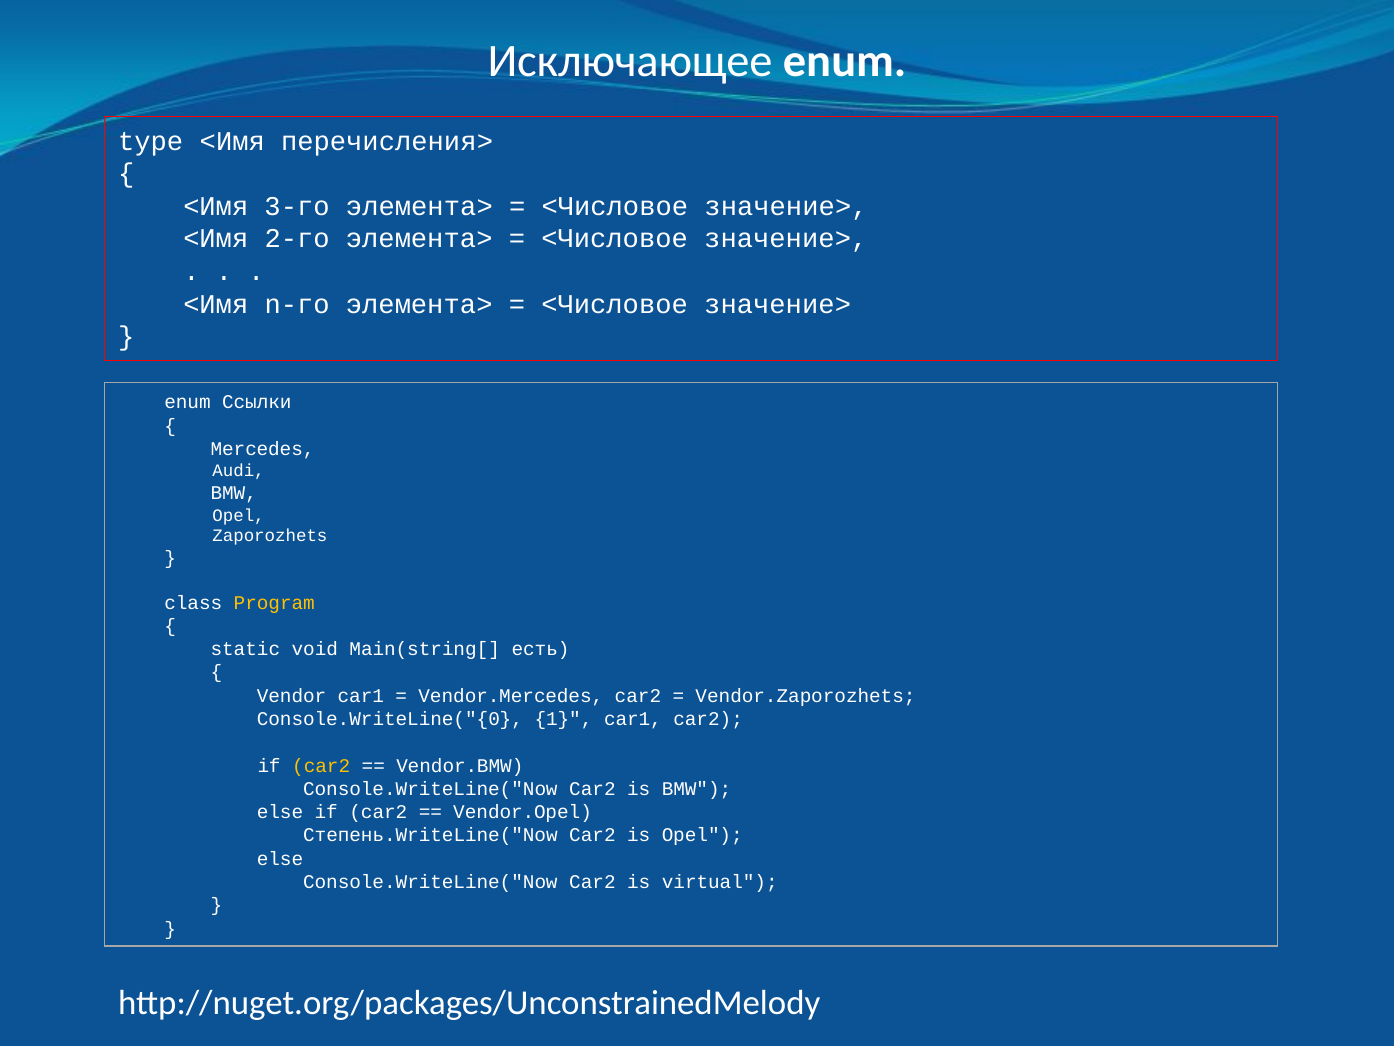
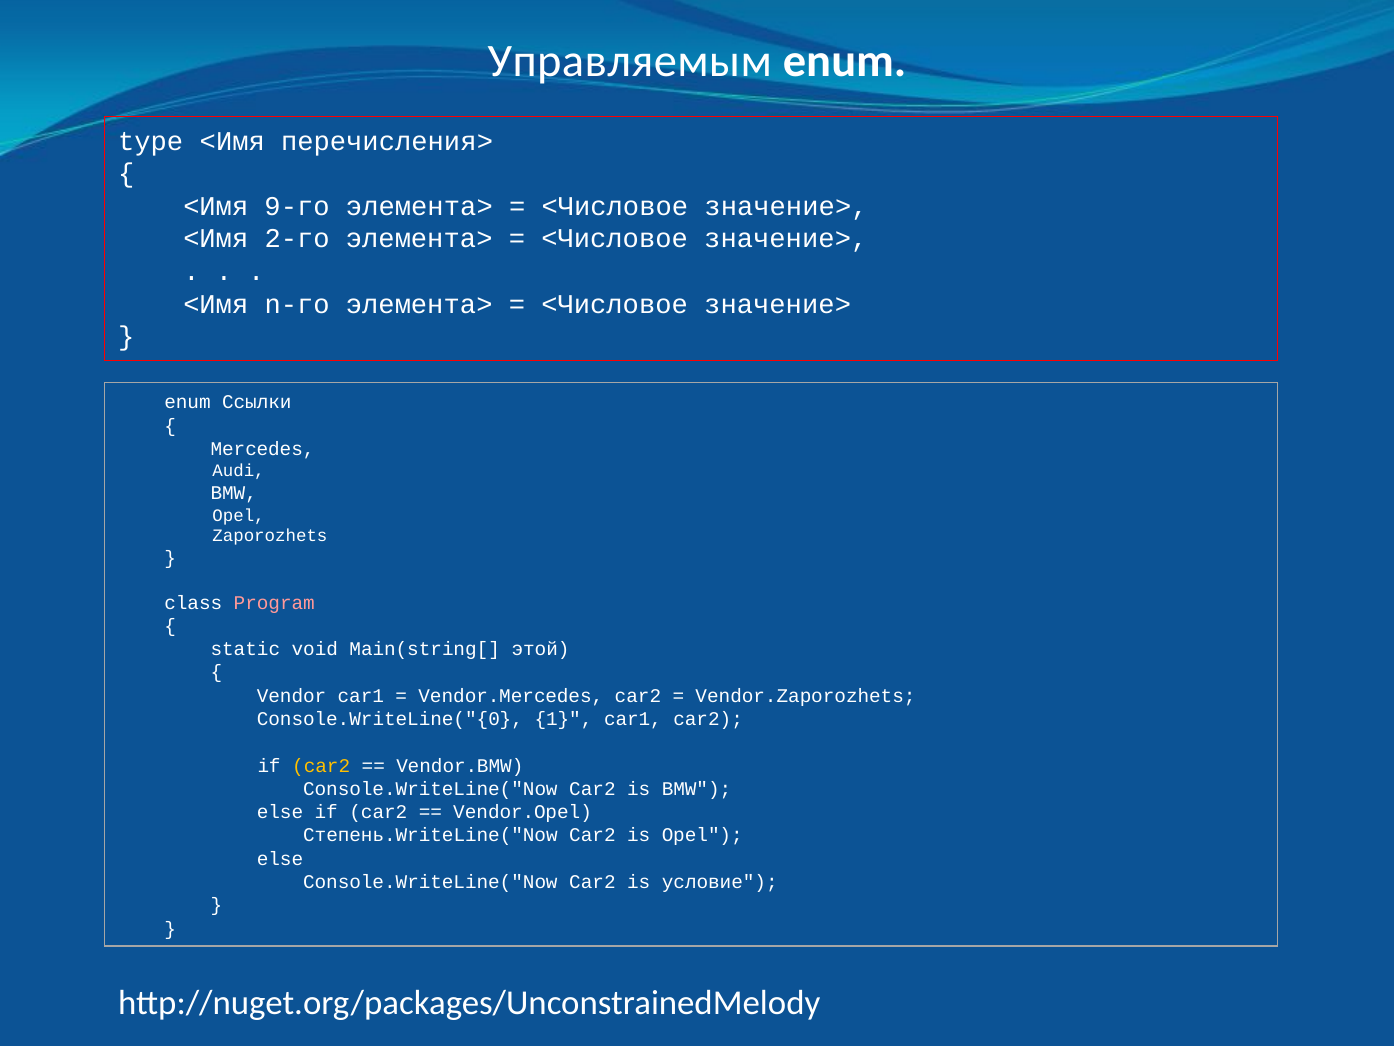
Исключающее: Исключающее -> Управляемым
3-го: 3-го -> 9-го
Program colour: yellow -> pink
есть: есть -> этой
virtual: virtual -> условие
